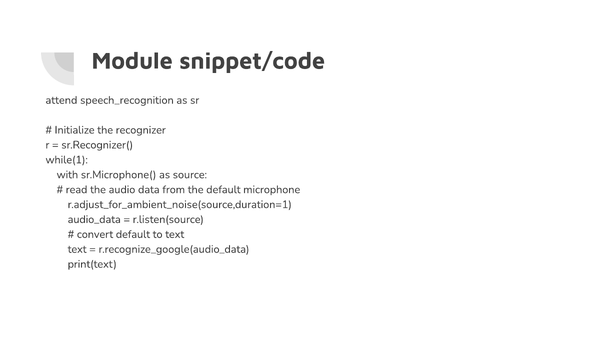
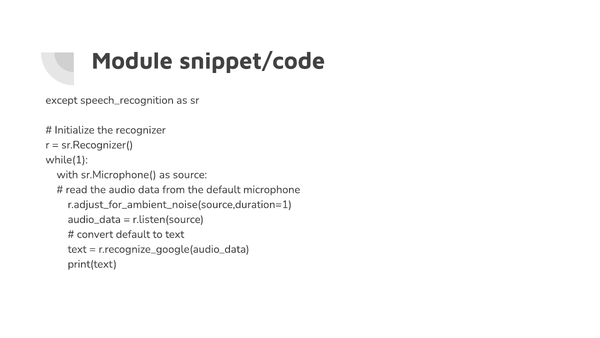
attend: attend -> except
